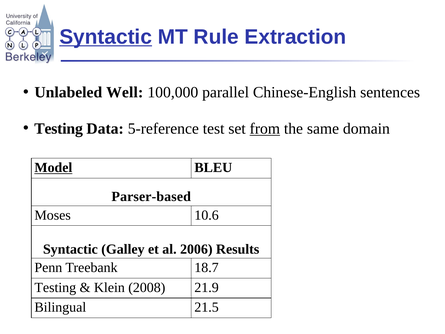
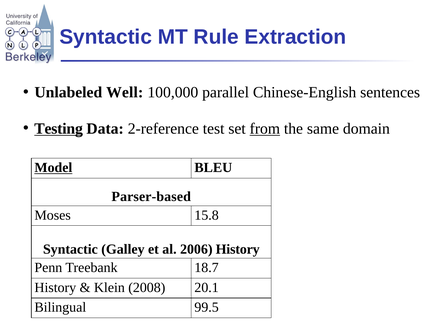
Syntactic at (106, 37) underline: present -> none
Testing at (59, 129) underline: none -> present
5-reference: 5-reference -> 2-reference
10.6: 10.6 -> 15.8
2006 Results: Results -> History
Testing at (55, 287): Testing -> History
21.9: 21.9 -> 20.1
21.5: 21.5 -> 99.5
